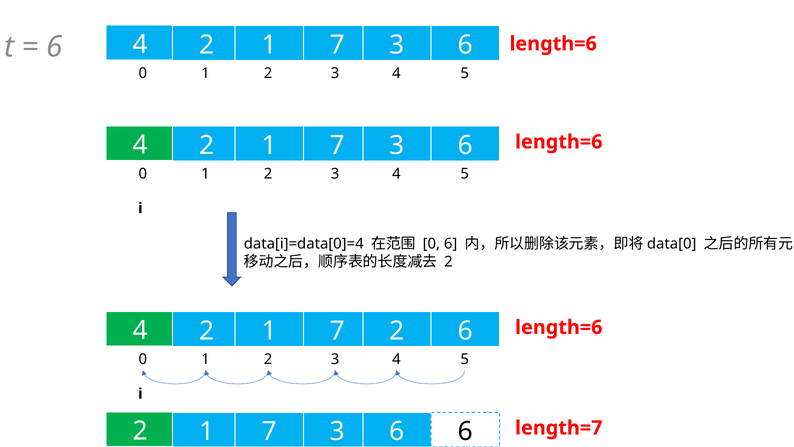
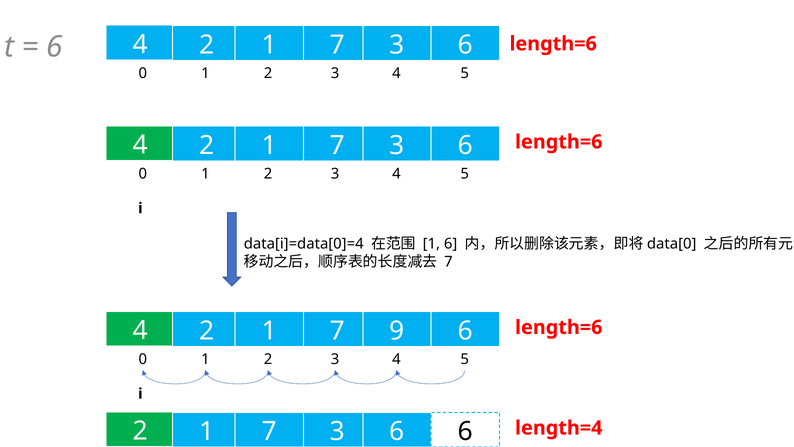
0 at (431, 244): 0 -> 1
2 at (448, 262): 2 -> 7
7 2: 2 -> 9
length=7: length=7 -> length=4
